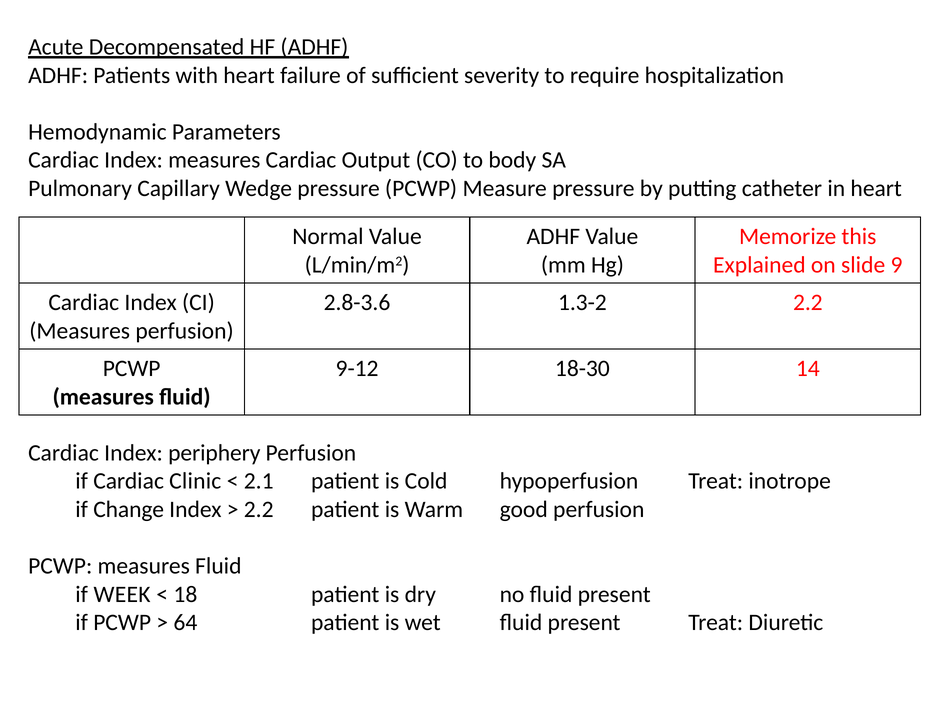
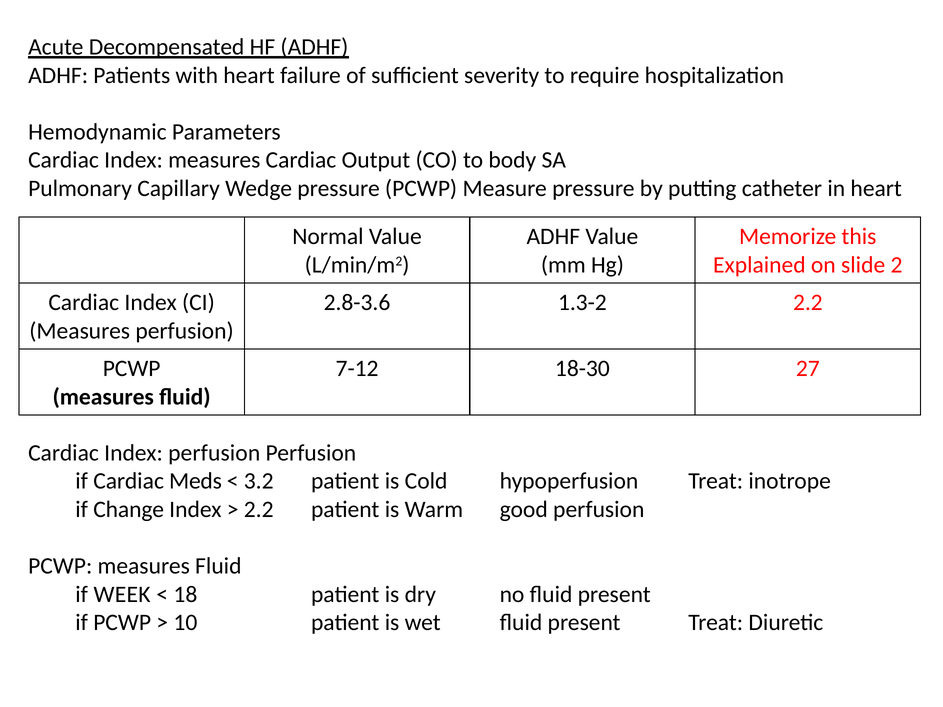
9: 9 -> 2
9-12: 9-12 -> 7-12
14: 14 -> 27
Index periphery: periphery -> perfusion
Clinic: Clinic -> Meds
2.1: 2.1 -> 3.2
64: 64 -> 10
